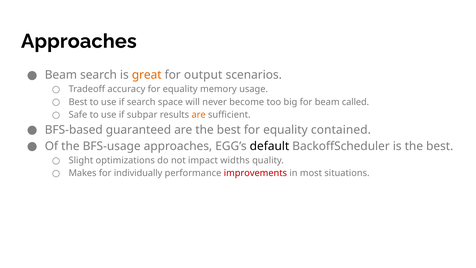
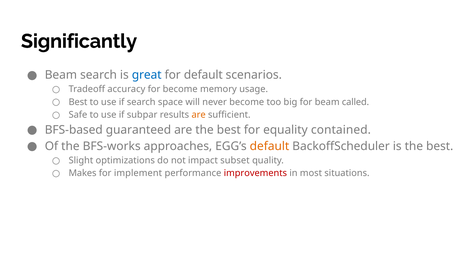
Approaches at (79, 41): Approaches -> Significantly
great colour: orange -> blue
for output: output -> default
accuracy for equality: equality -> become
BFS-usage: BFS-usage -> BFS-works
default at (269, 146) colour: black -> orange
widths: widths -> subset
individually: individually -> implement
